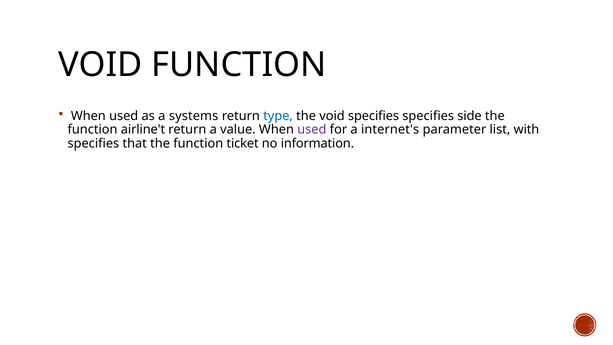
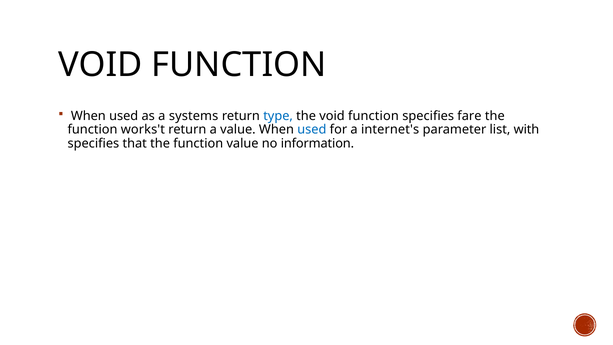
the void specifies: specifies -> function
side: side -> fare
airline't: airline't -> works't
used at (312, 130) colour: purple -> blue
function ticket: ticket -> value
